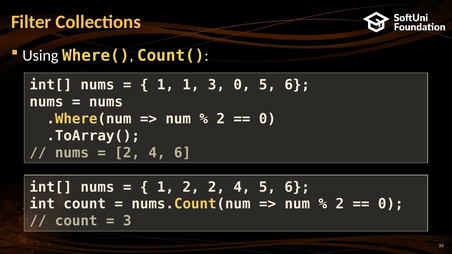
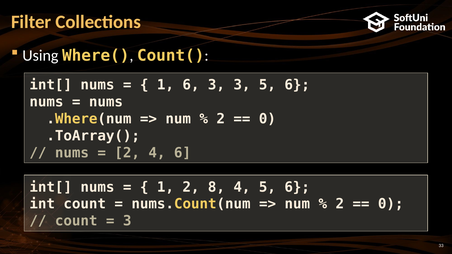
1 1: 1 -> 6
3 0: 0 -> 3
2 2: 2 -> 8
